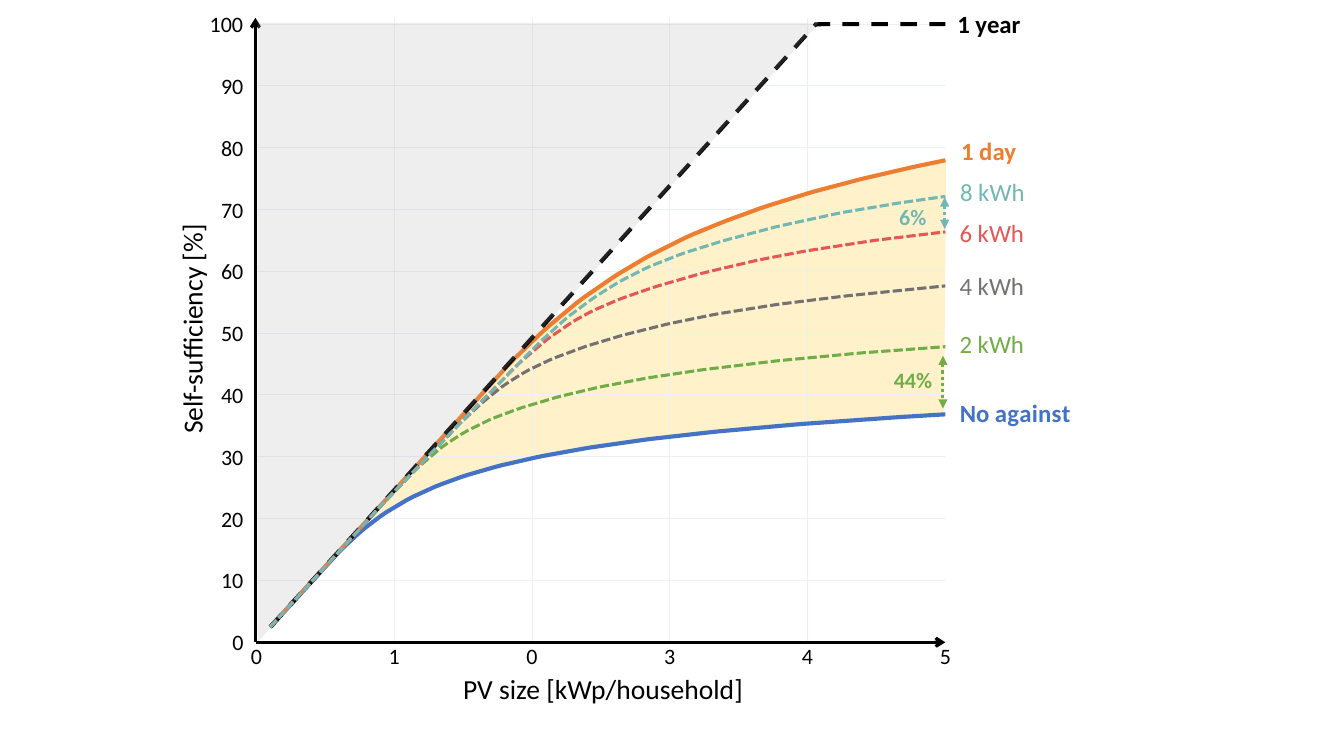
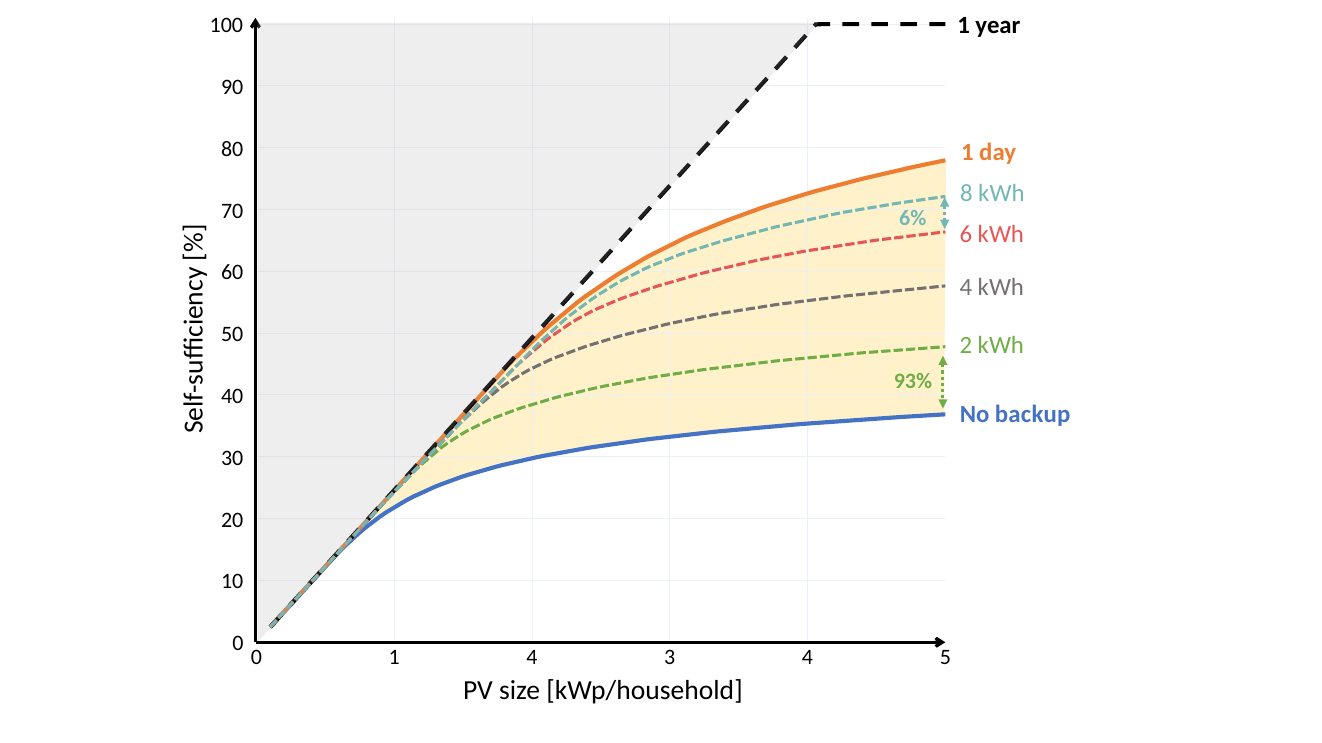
44%: 44% -> 93%
against: against -> backup
1 0: 0 -> 4
